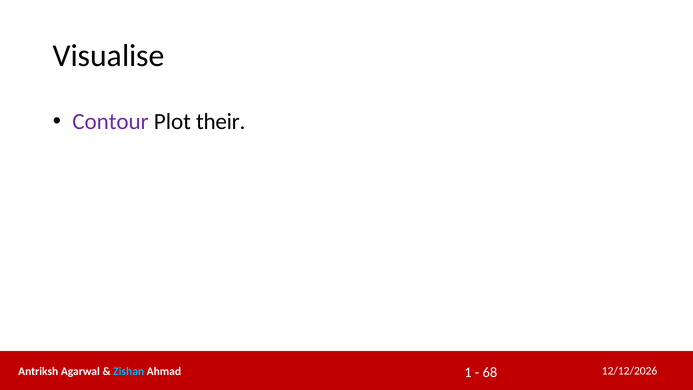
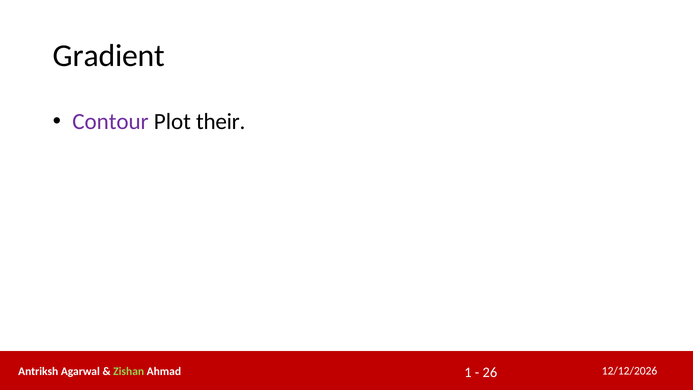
Visualise: Visualise -> Gradient
Zishan colour: light blue -> light green
68: 68 -> 26
